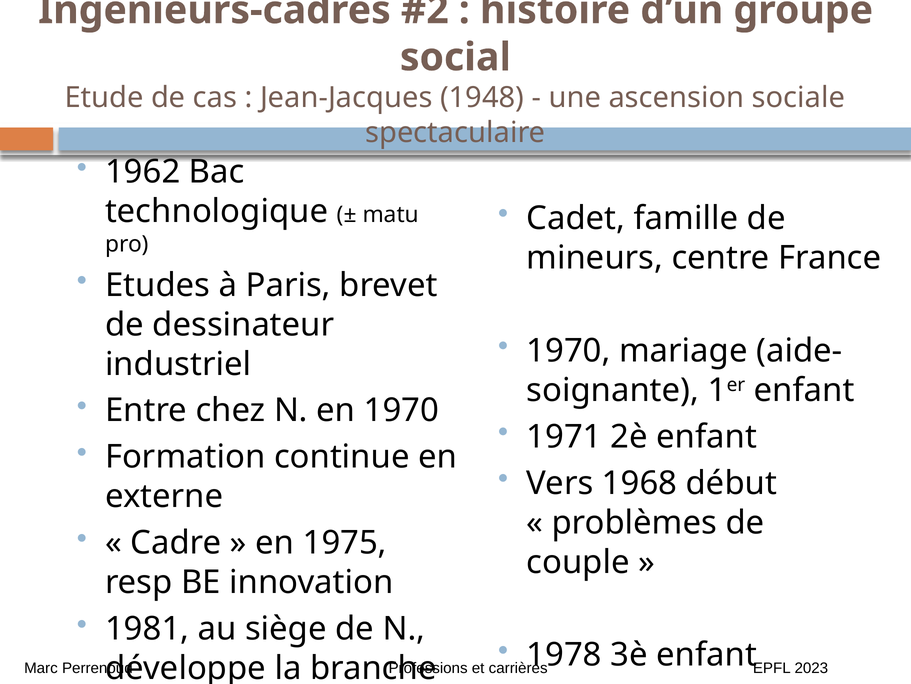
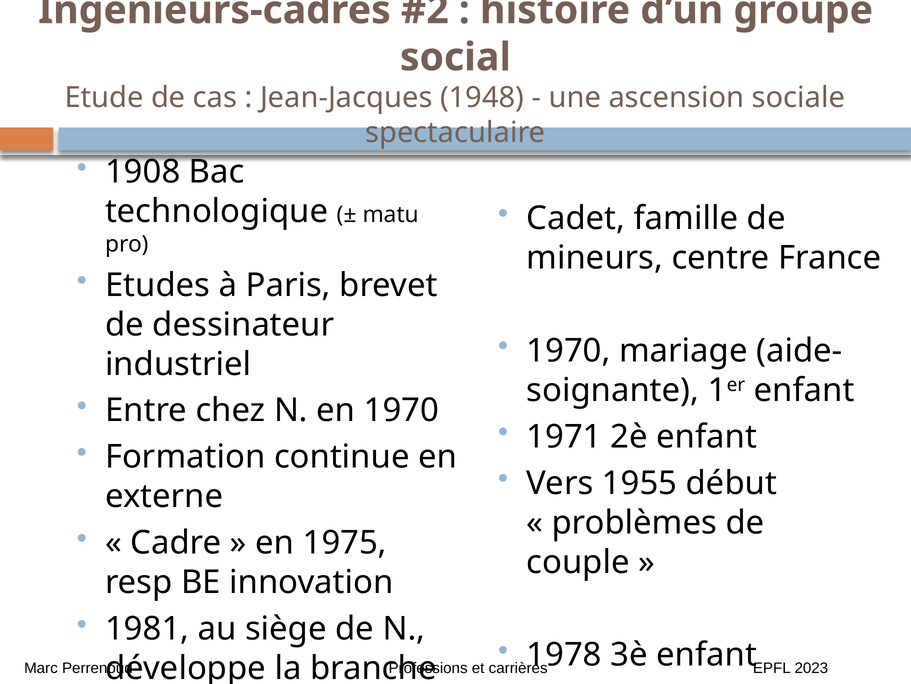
1962: 1962 -> 1908
1968: 1968 -> 1955
